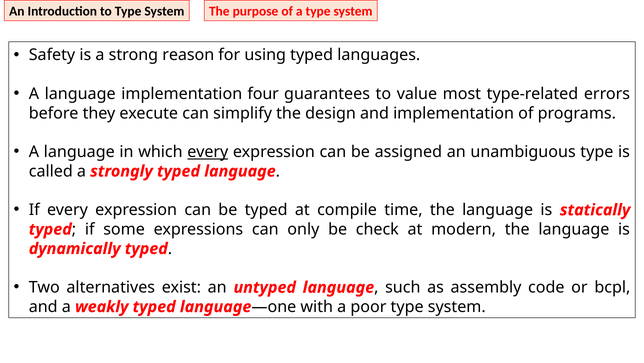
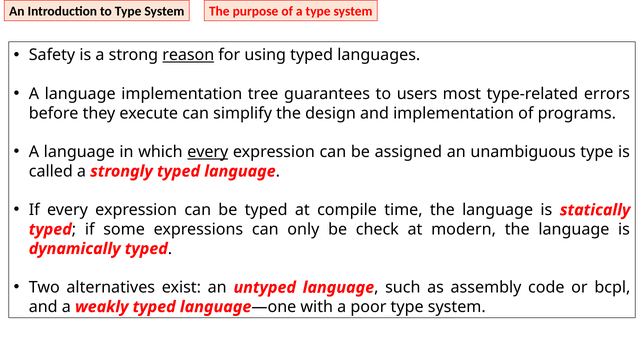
reason underline: none -> present
four: four -> tree
value: value -> users
